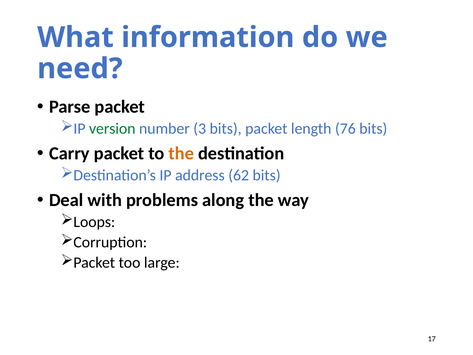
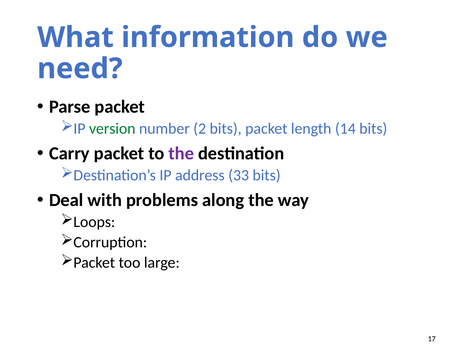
3: 3 -> 2
76: 76 -> 14
the at (181, 153) colour: orange -> purple
62: 62 -> 33
